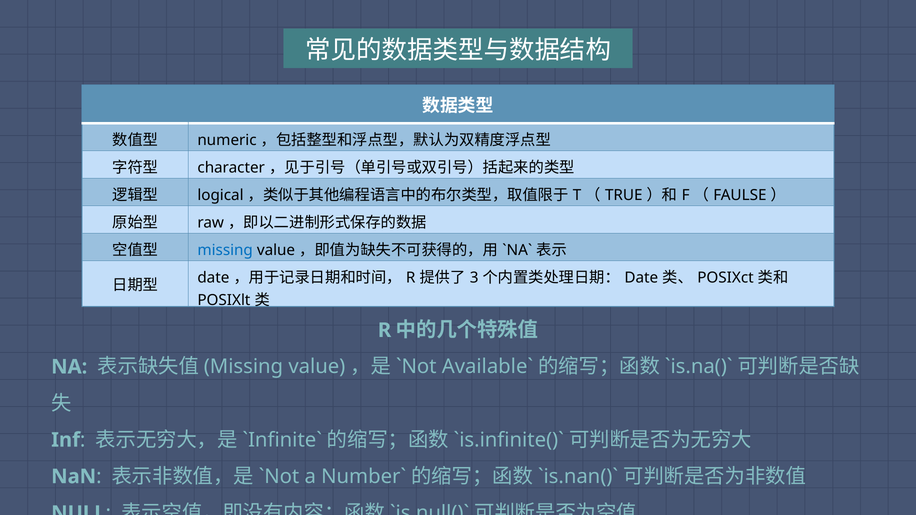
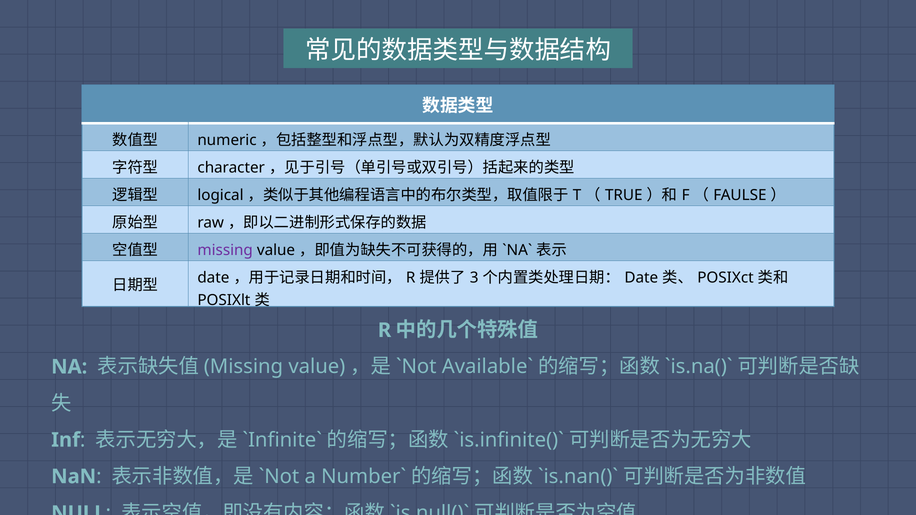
missing colour: blue -> purple
